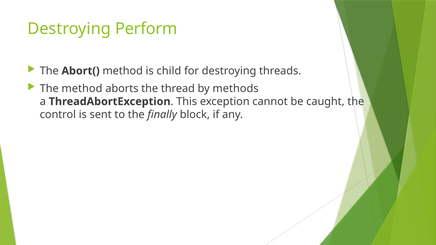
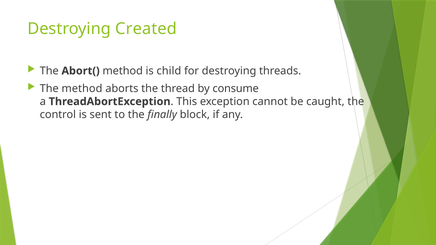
Perform: Perform -> Created
methods: methods -> consume
